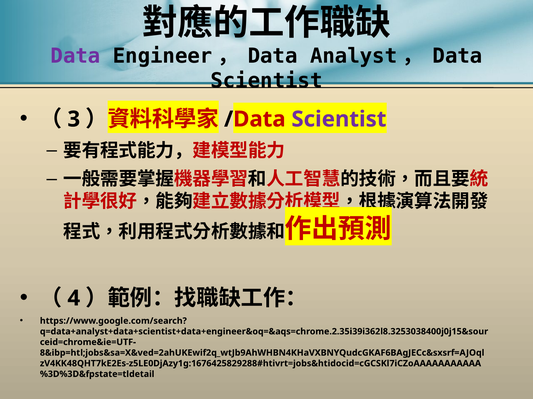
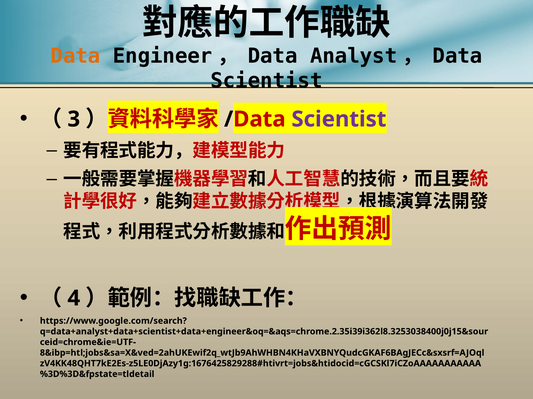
Data at (75, 56) colour: purple -> orange
